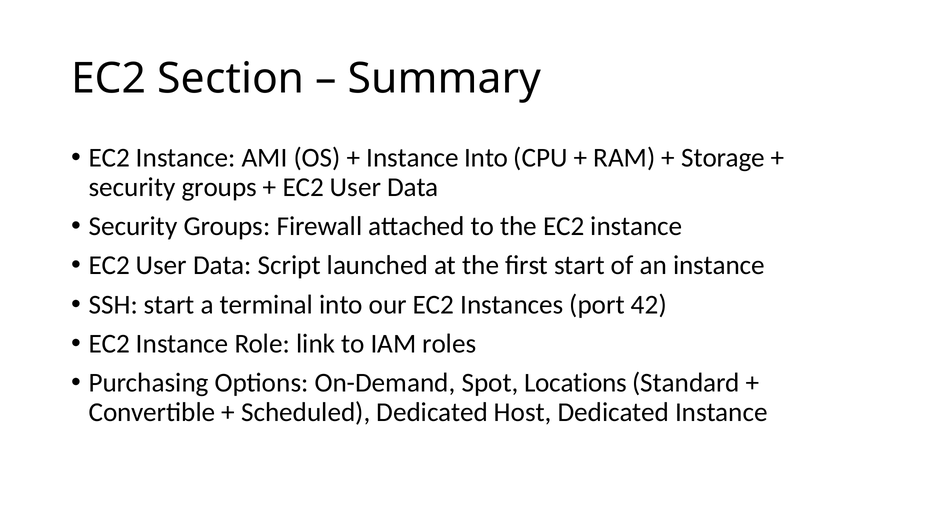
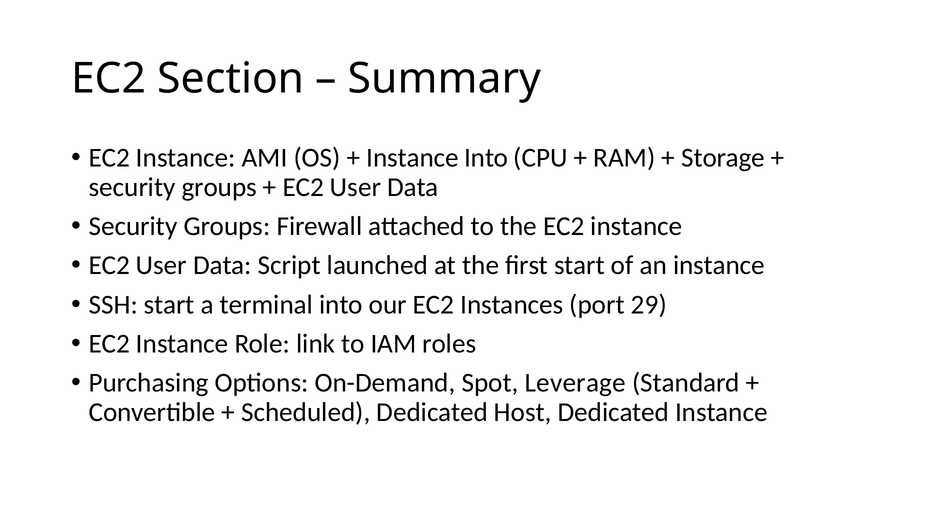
42: 42 -> 29
Locations: Locations -> Leverage
